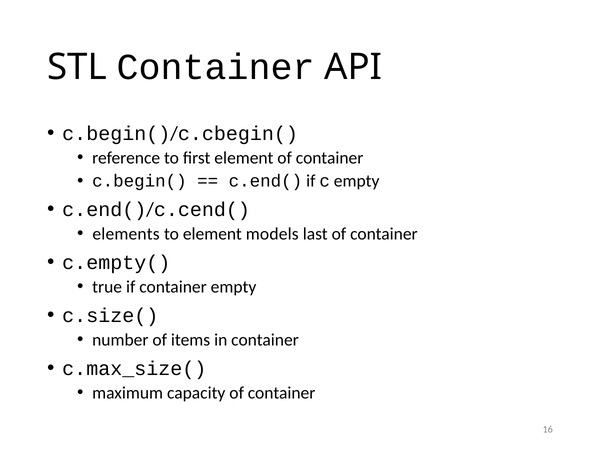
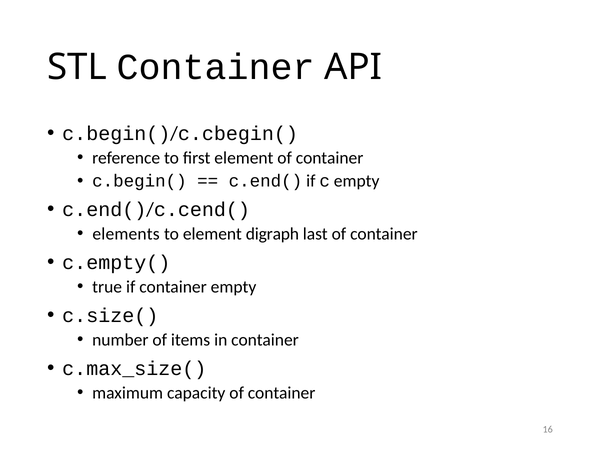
models: models -> digraph
